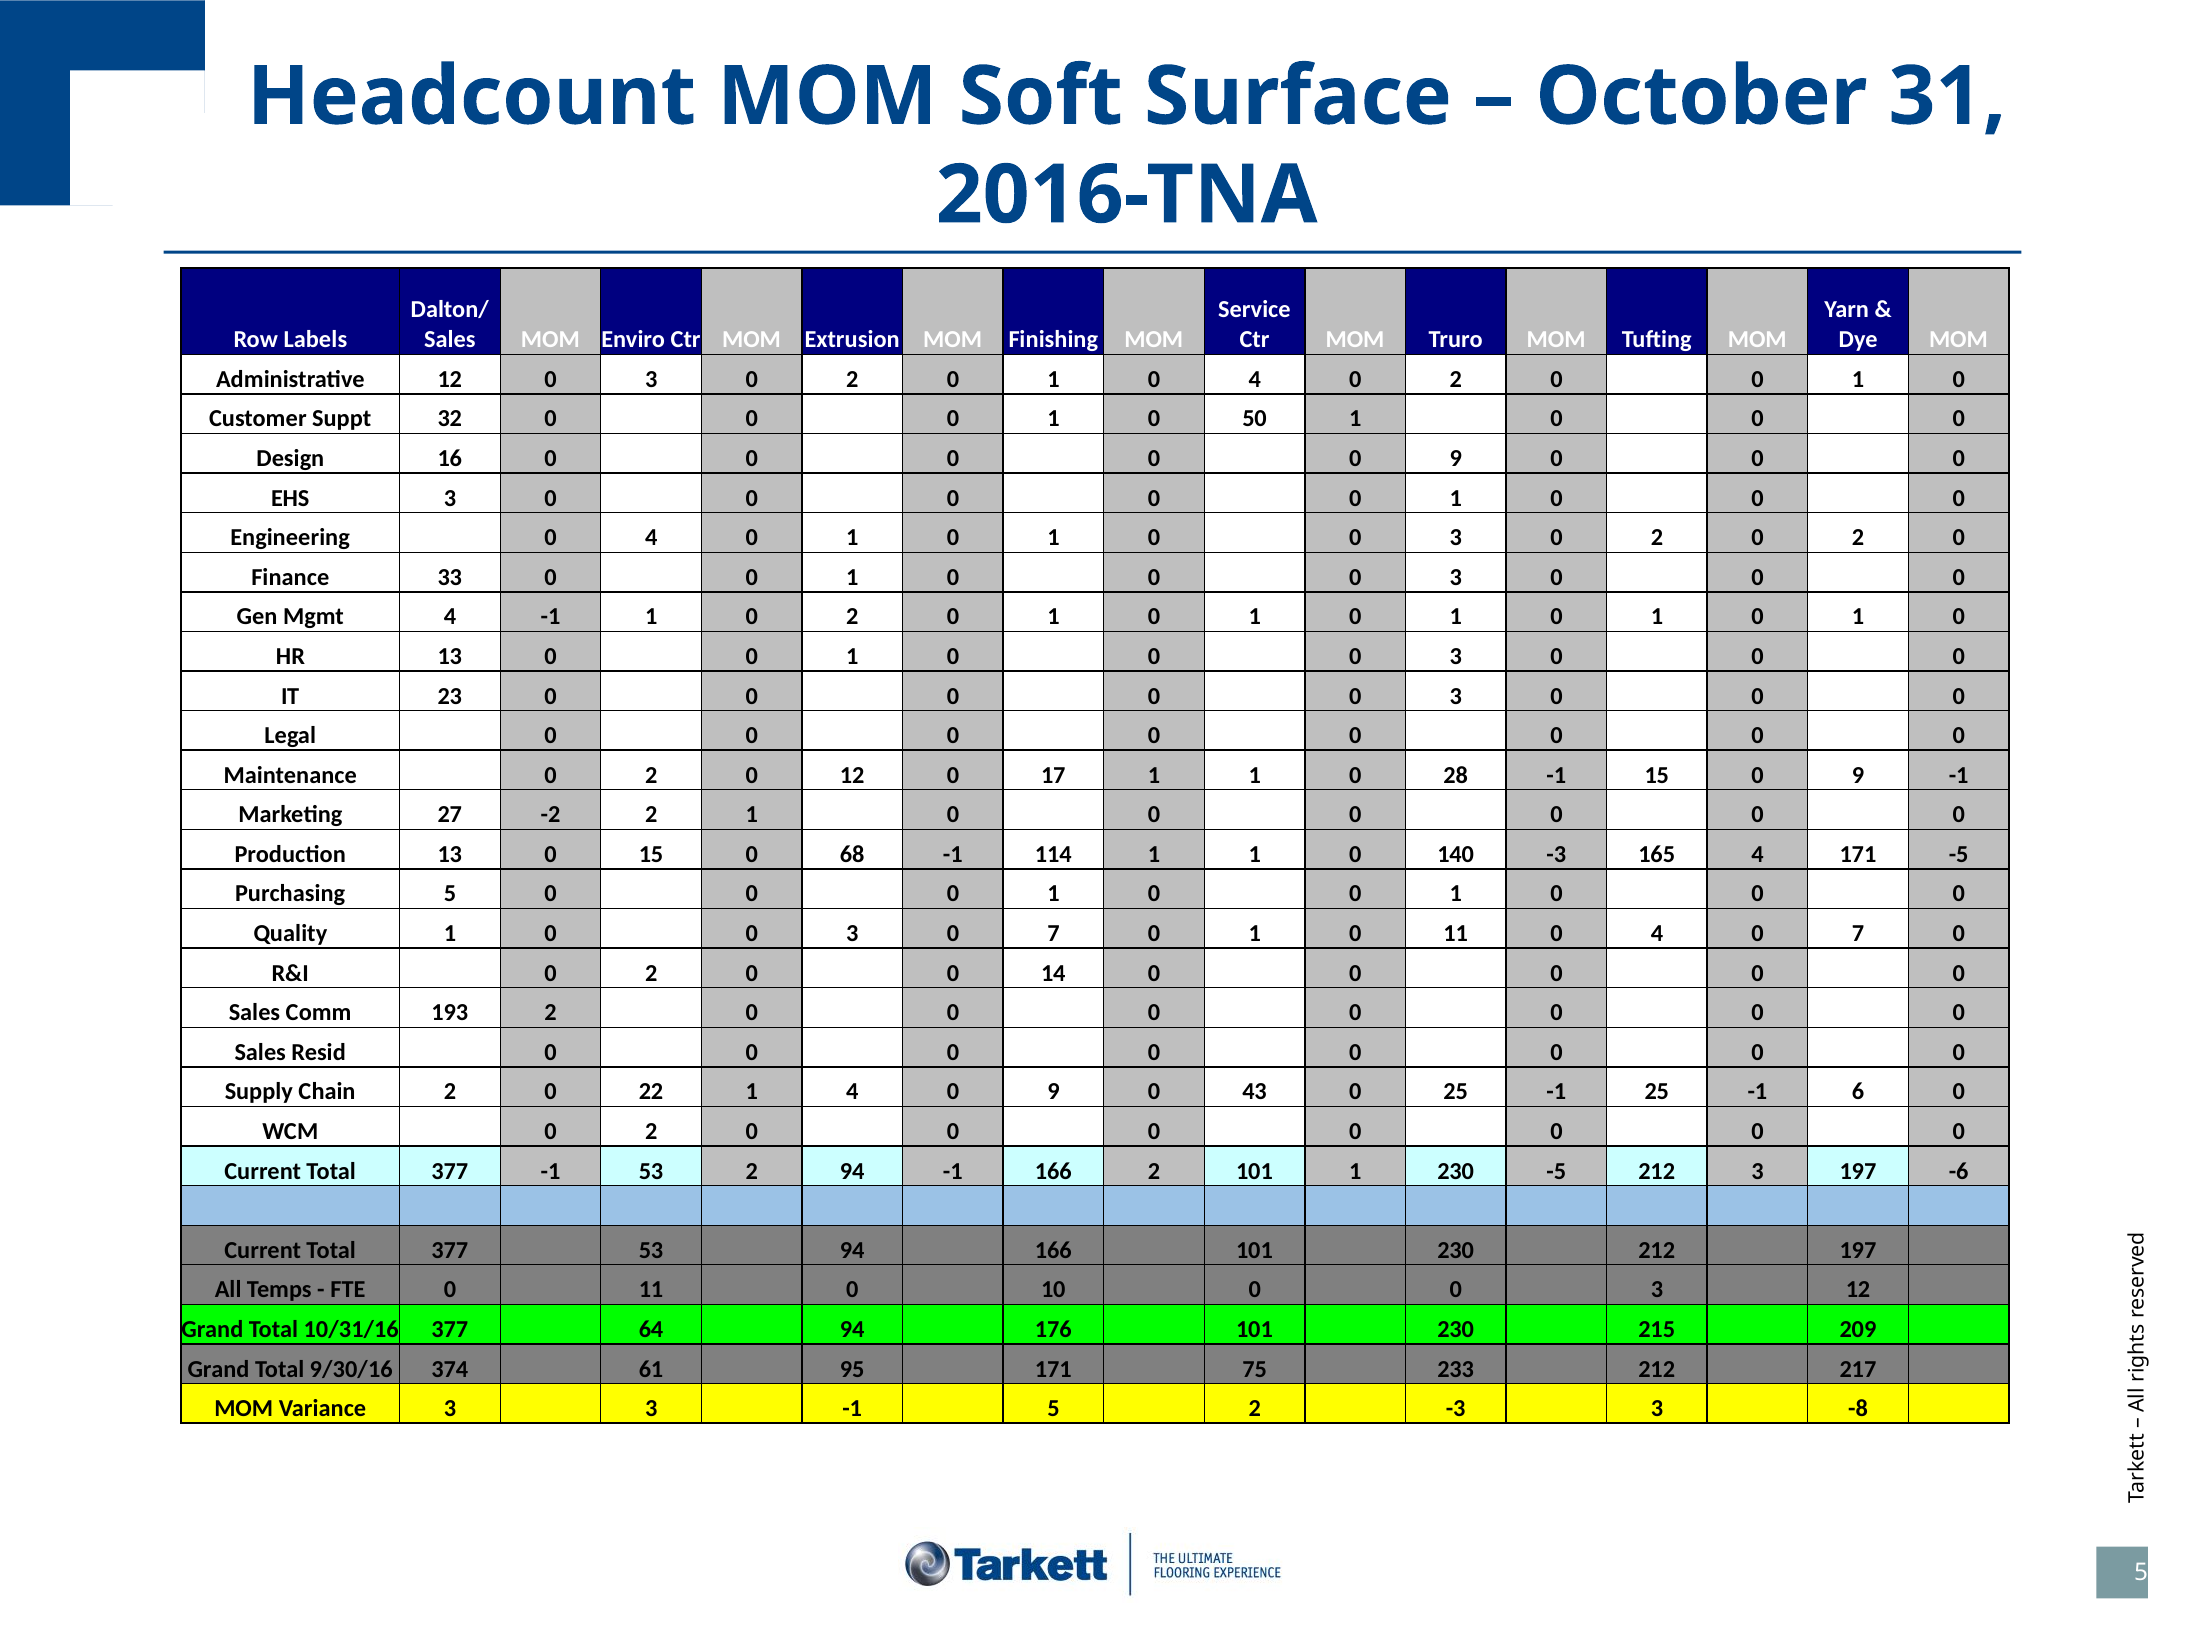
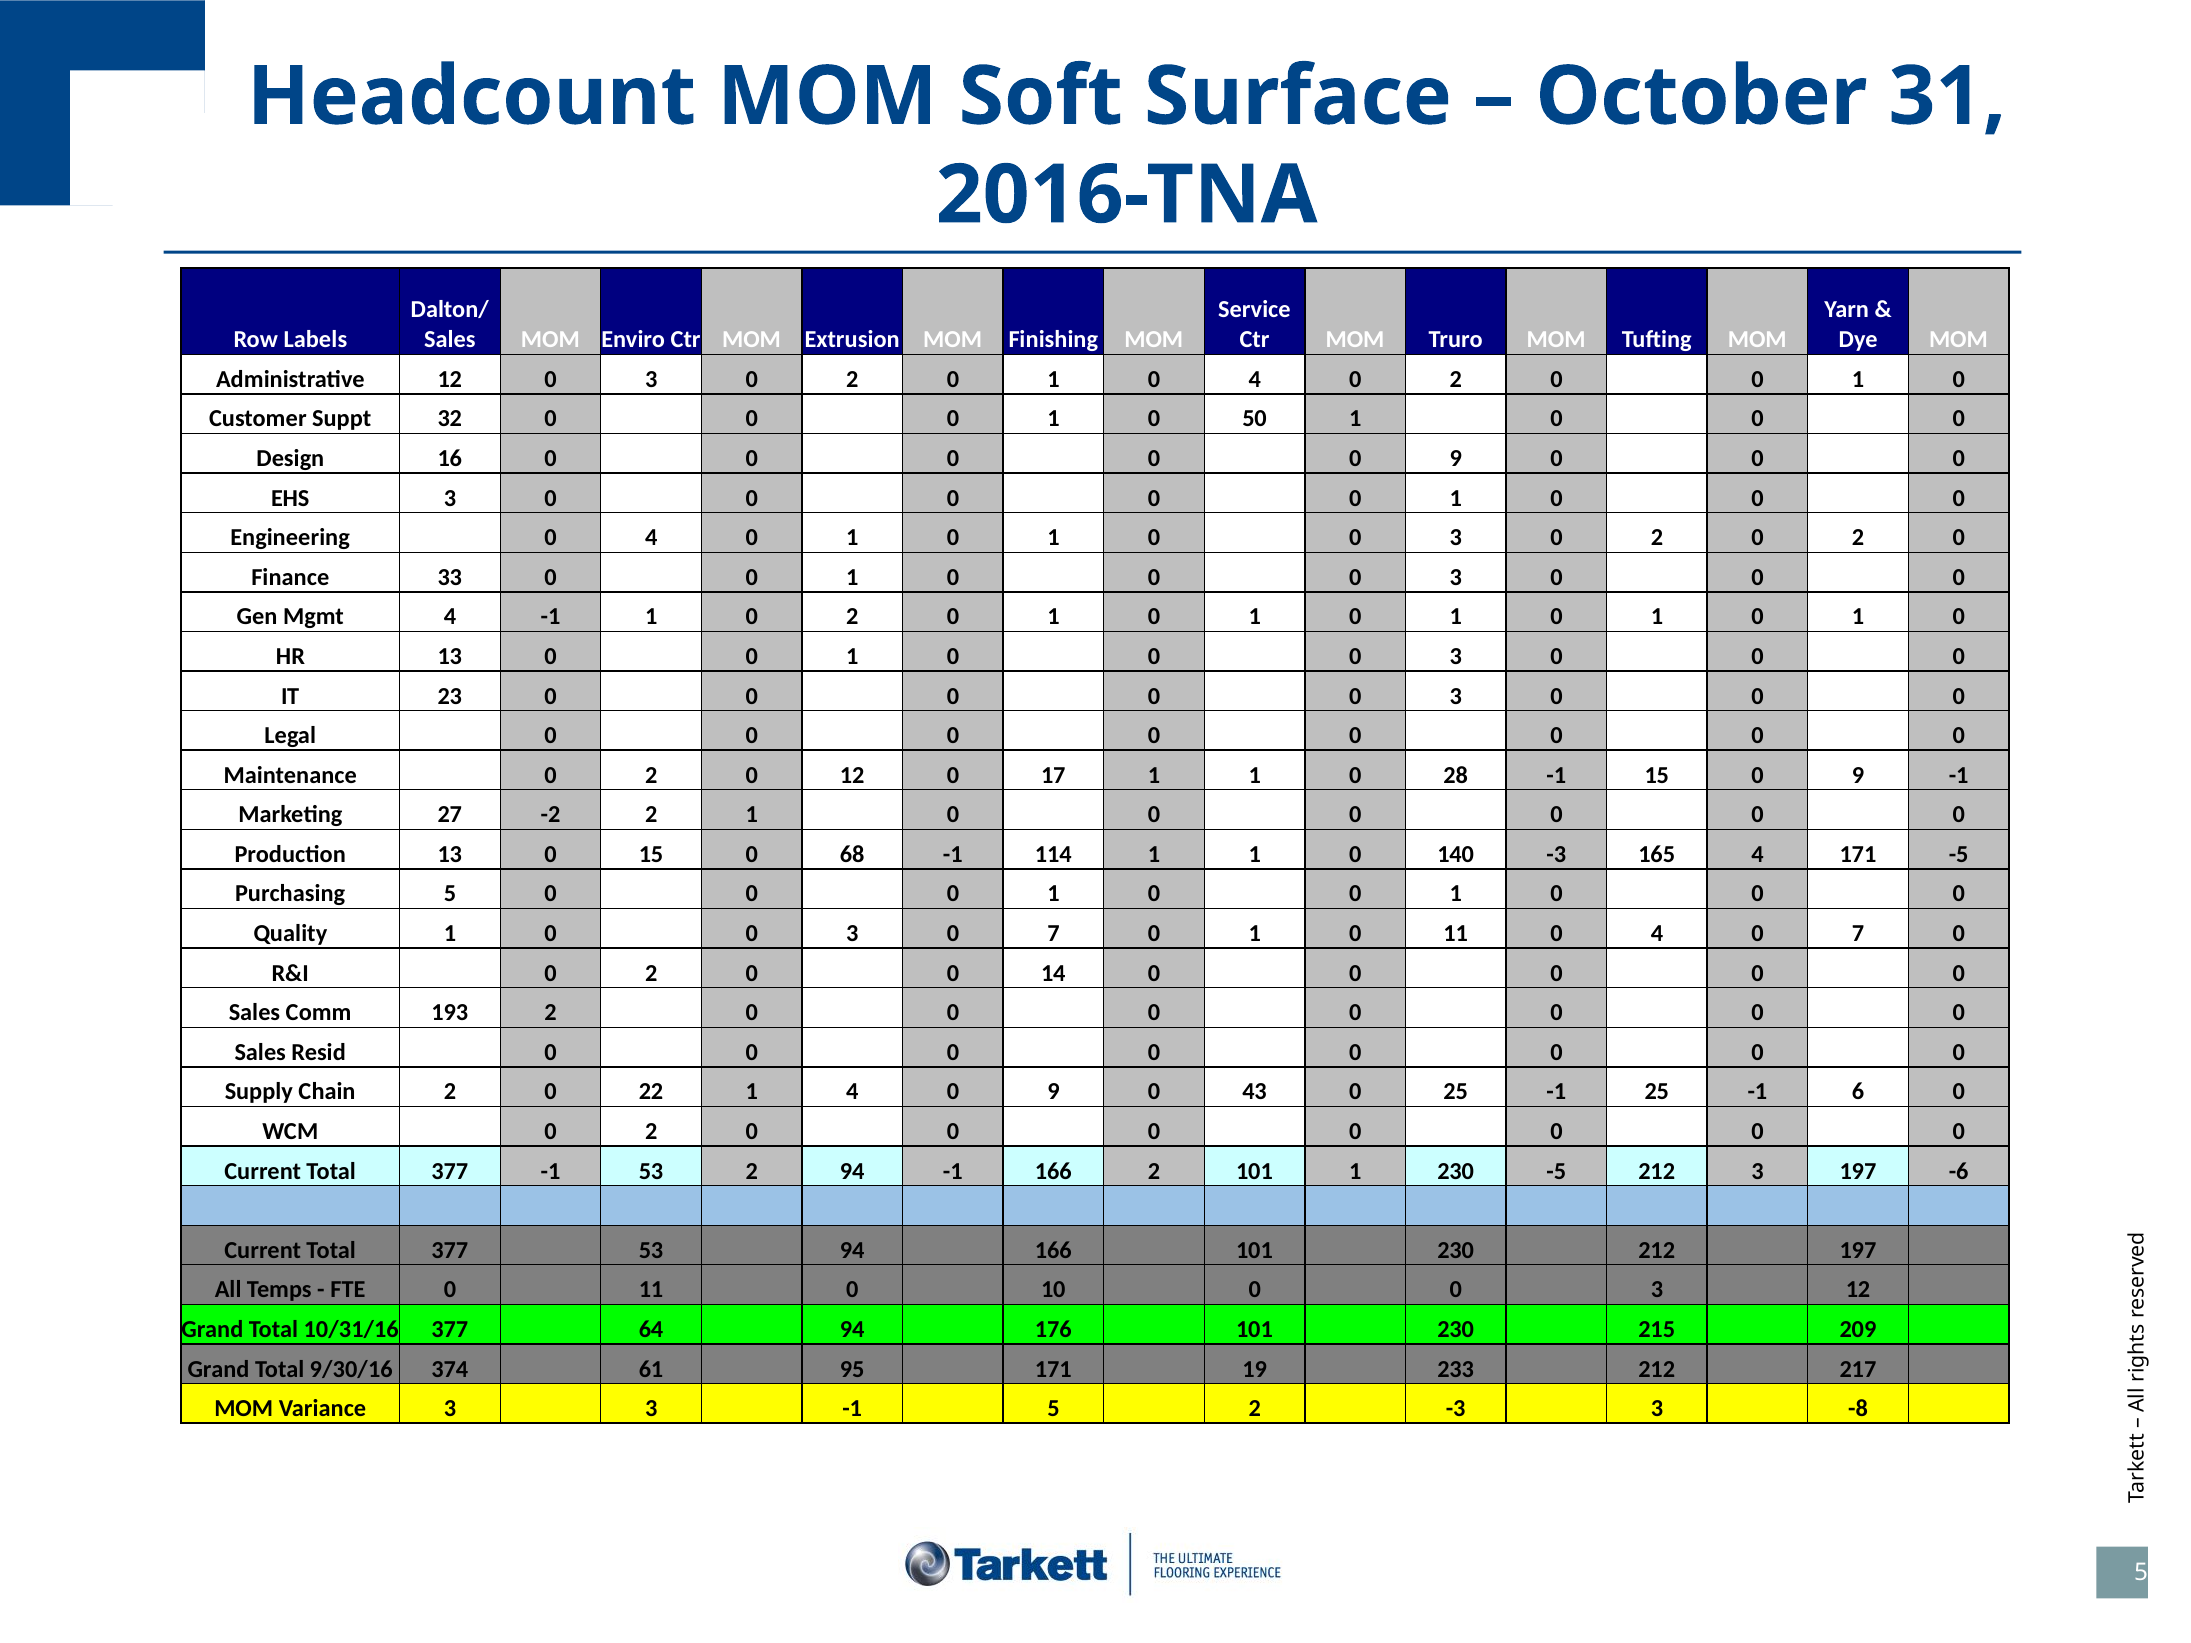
75: 75 -> 19
